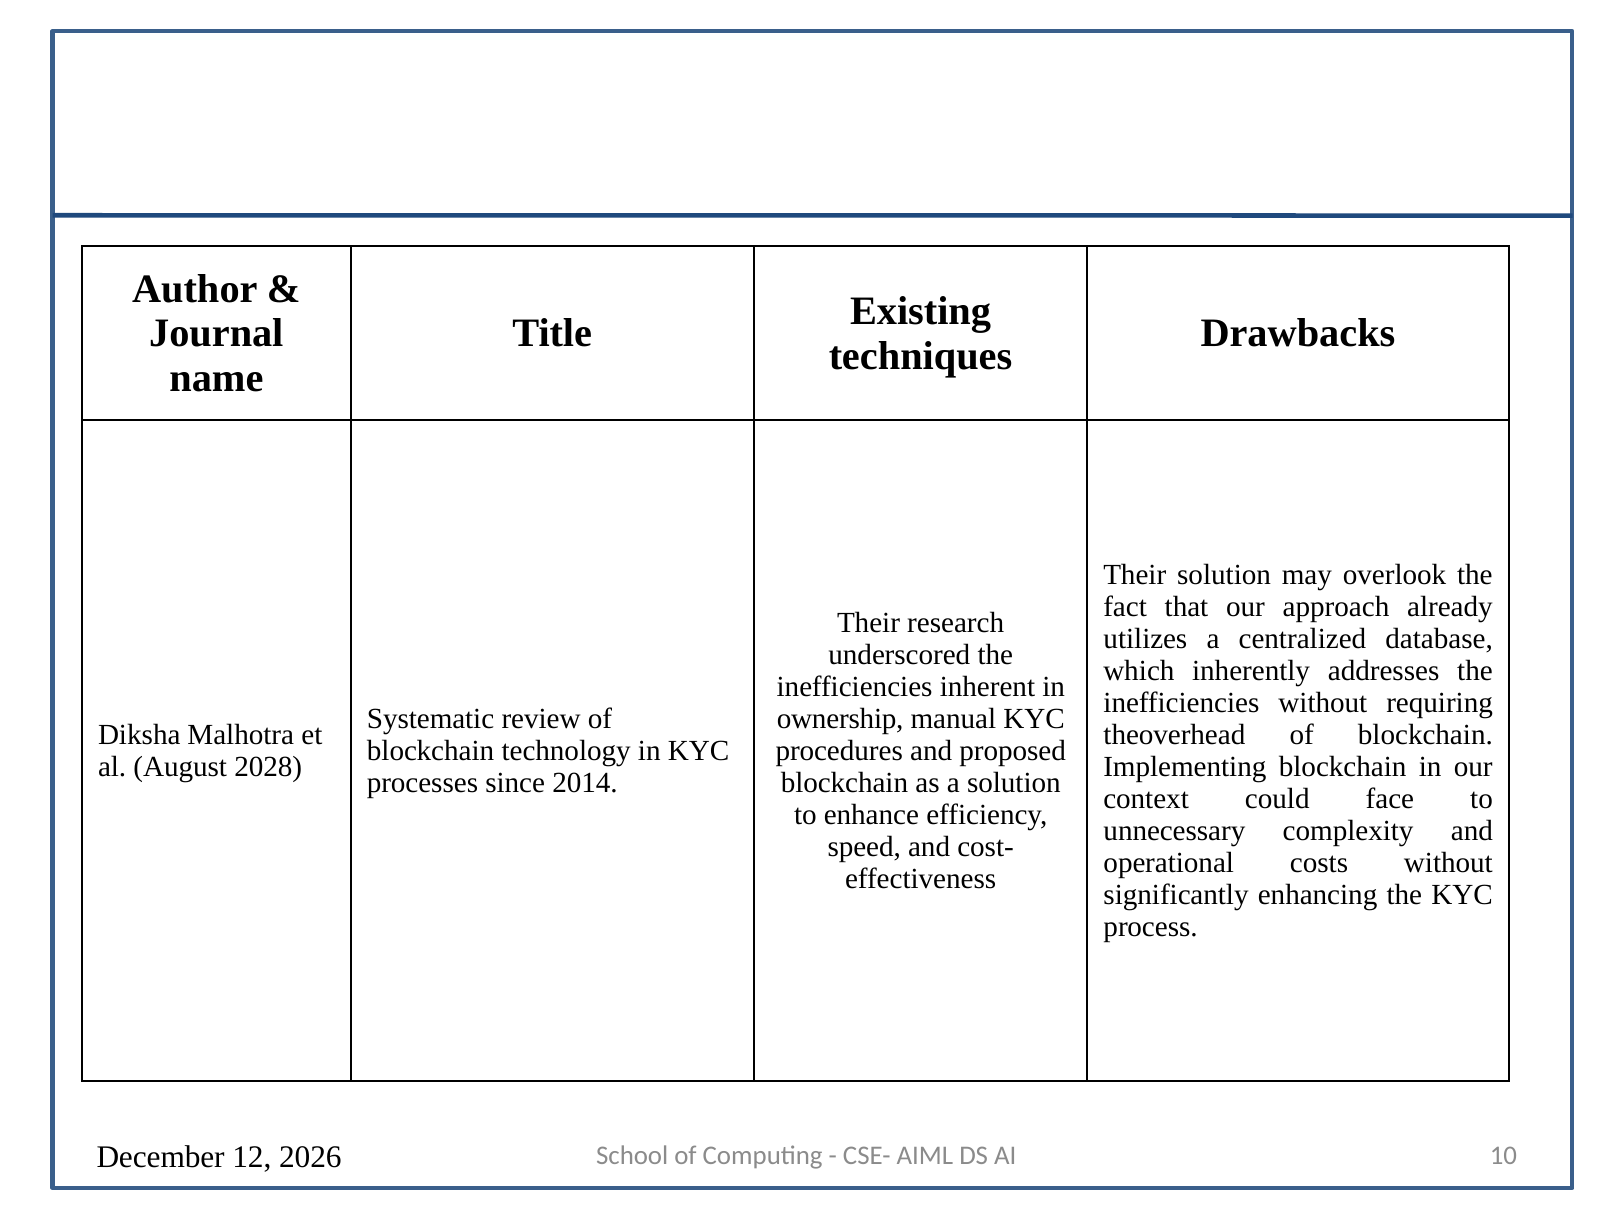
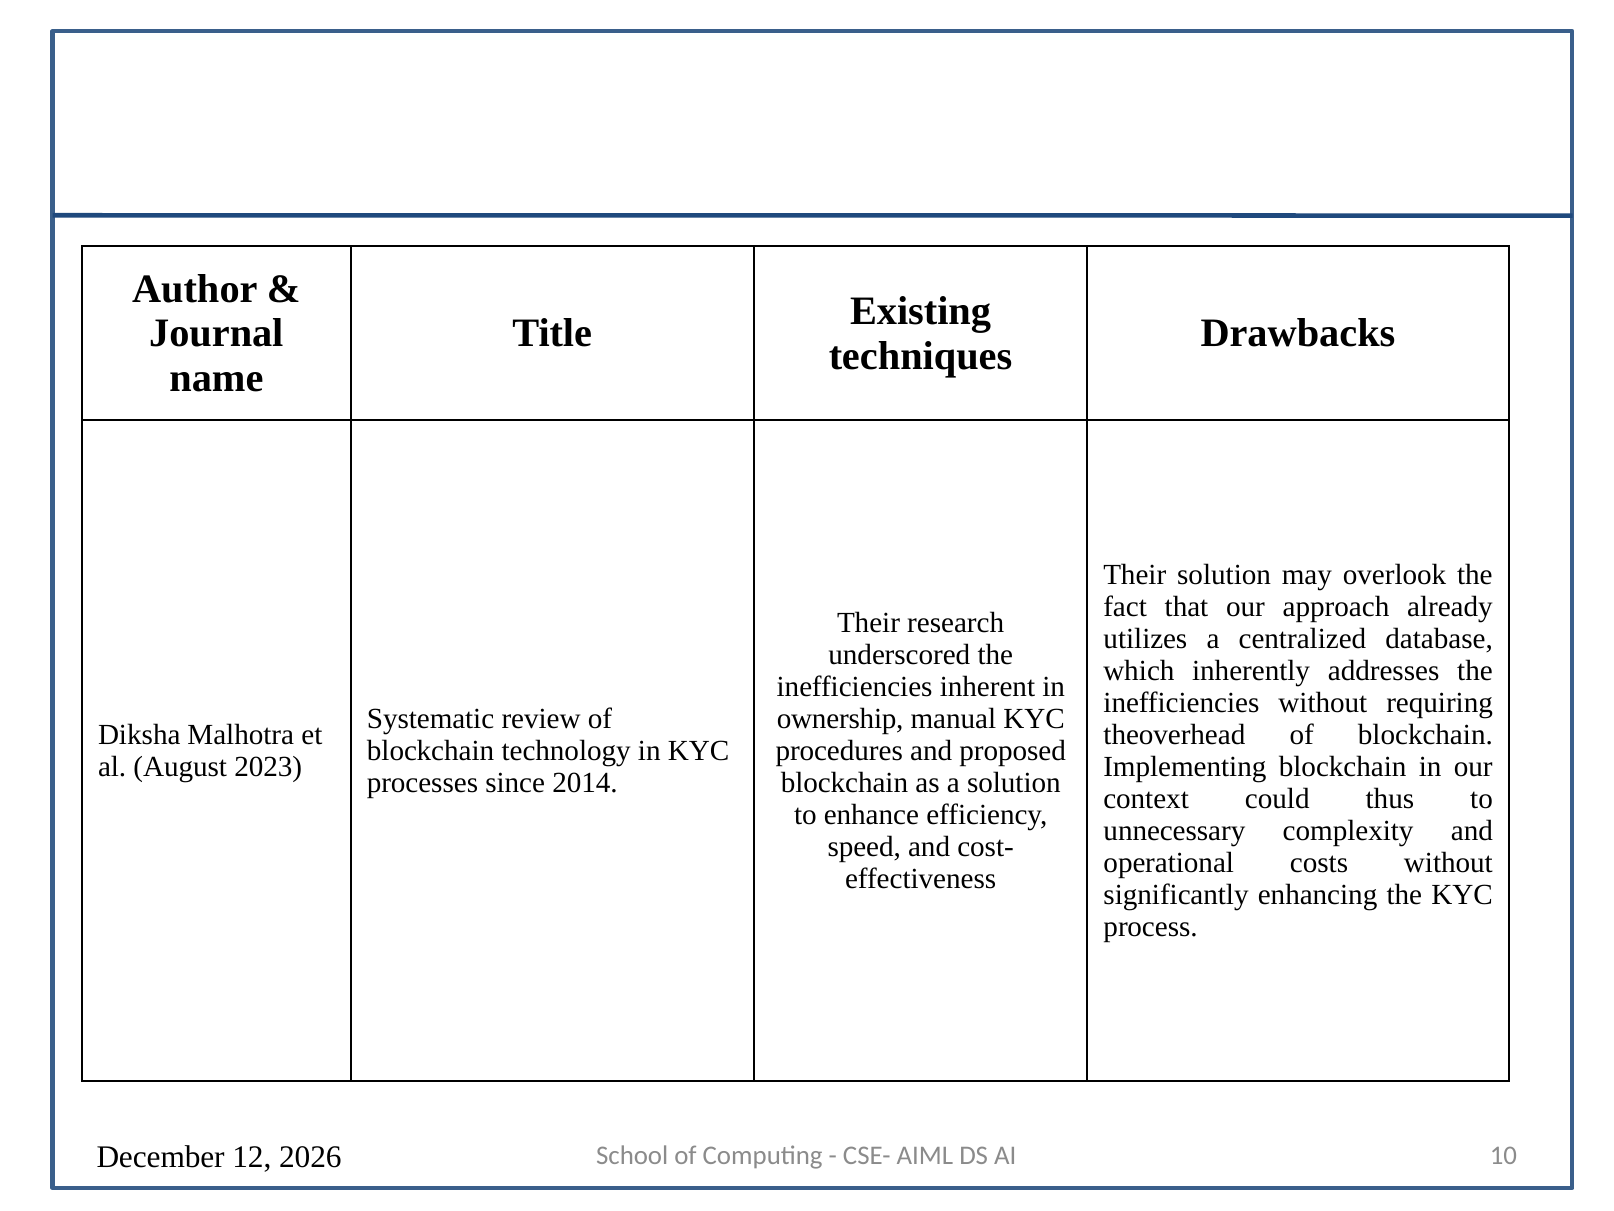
2028: 2028 -> 2023
face: face -> thus
